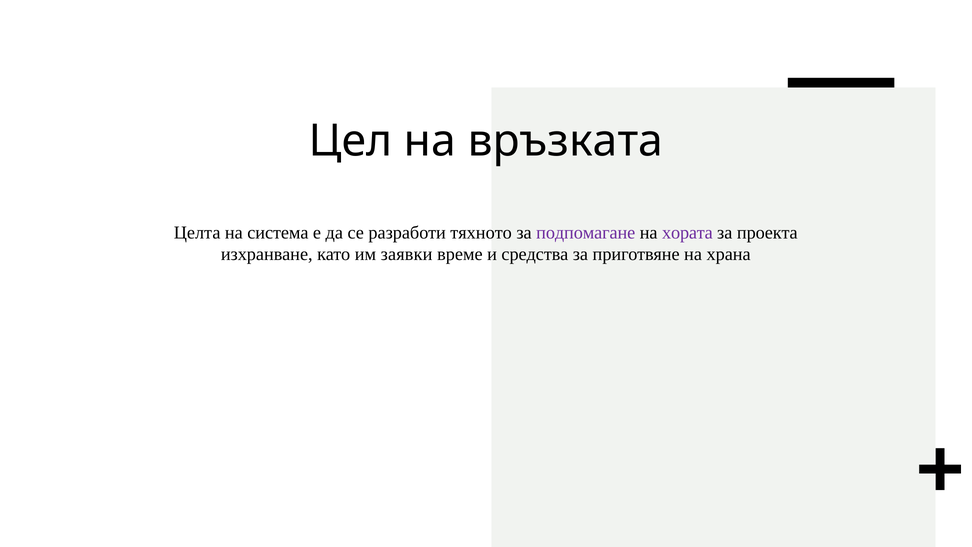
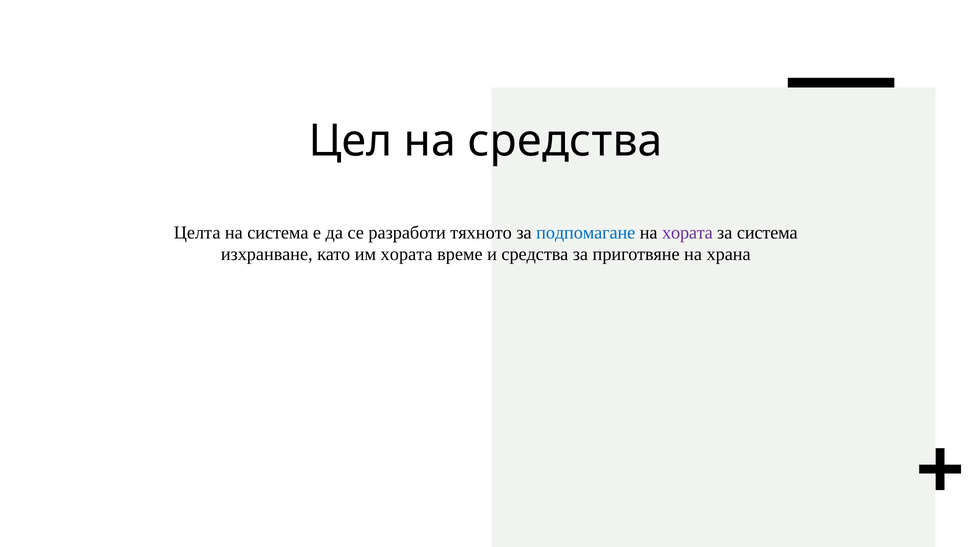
на връзката: връзката -> средства
подпомагане colour: purple -> blue
за проекта: проекта -> система
им заявки: заявки -> хората
